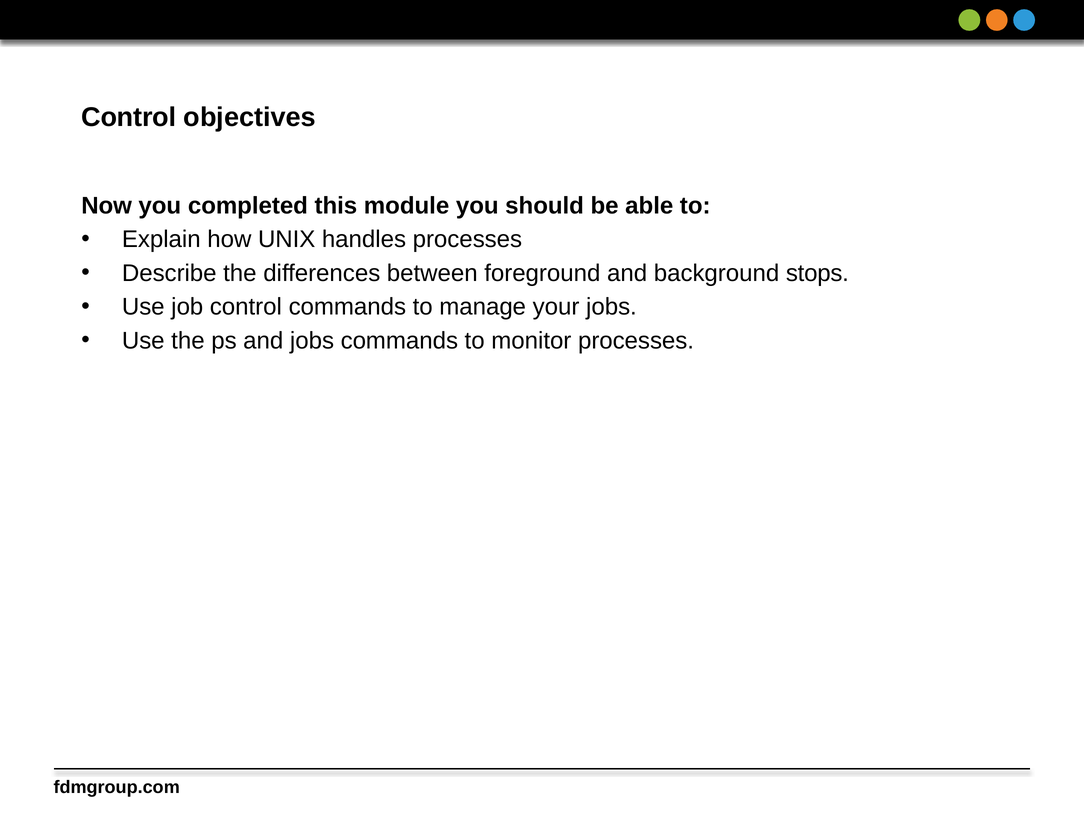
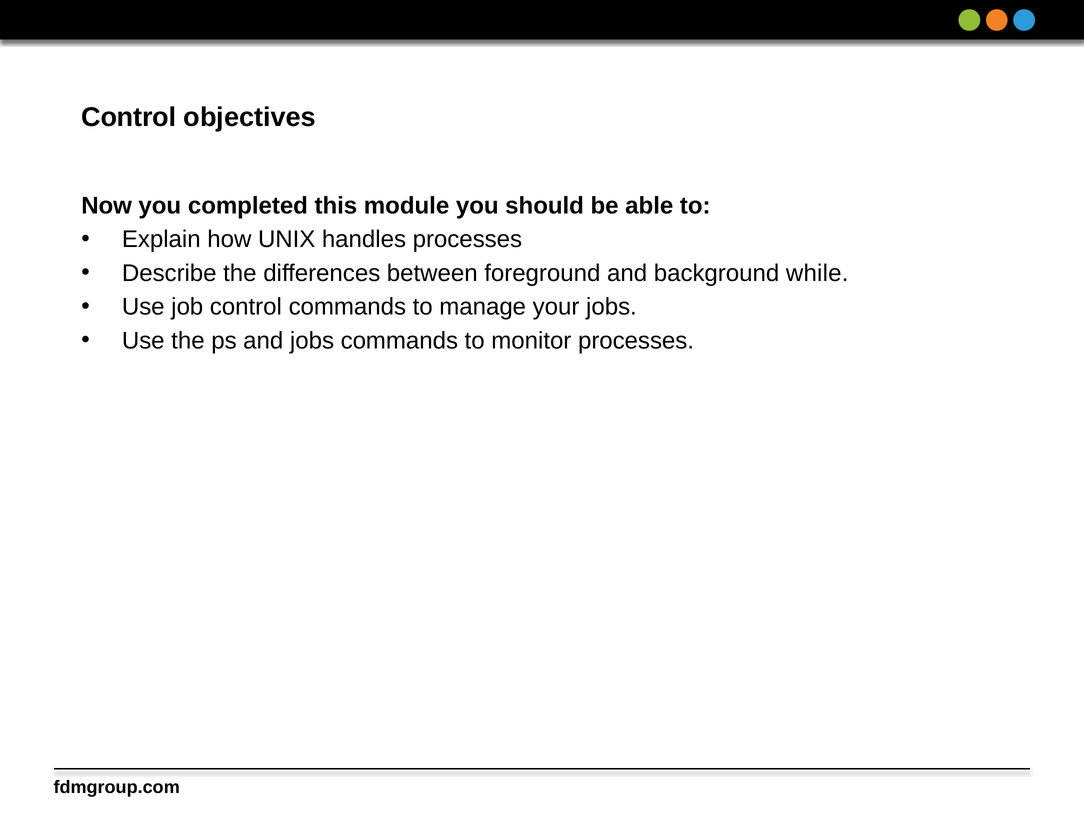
stops: stops -> while
